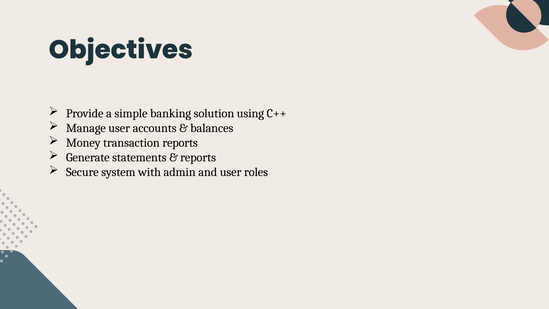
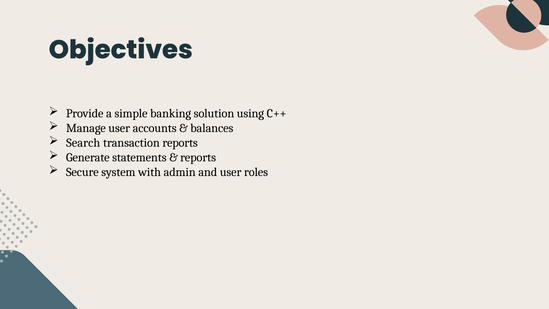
Money: Money -> Search
